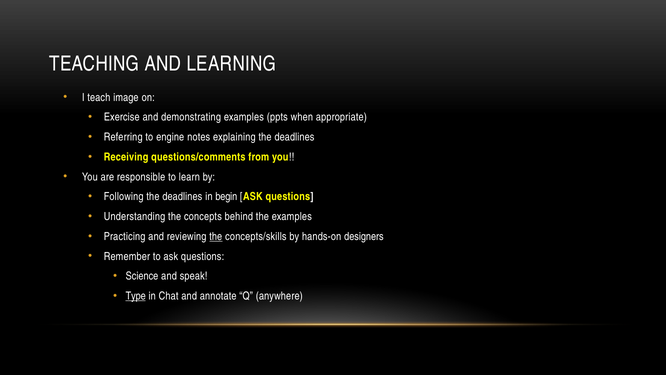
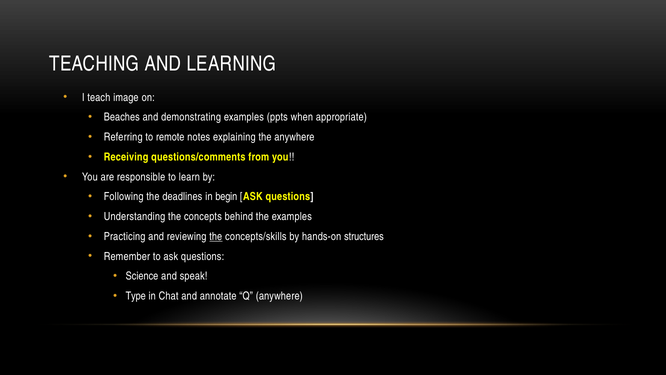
Exercise: Exercise -> Beaches
engine: engine -> remote
explaining the deadlines: deadlines -> anywhere
designers: designers -> structures
Type underline: present -> none
